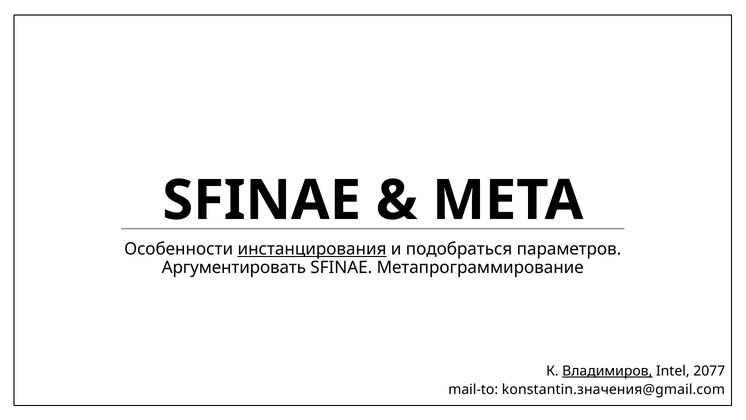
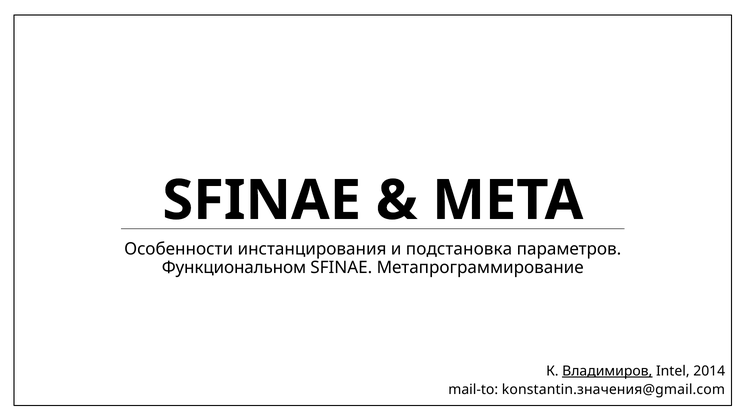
инстанцирования underline: present -> none
подобраться: подобраться -> подстановка
Аргументировать: Аргументировать -> Функциональном
2077: 2077 -> 2014
